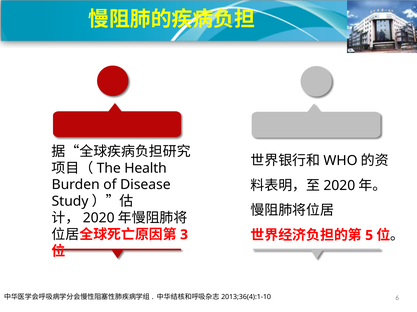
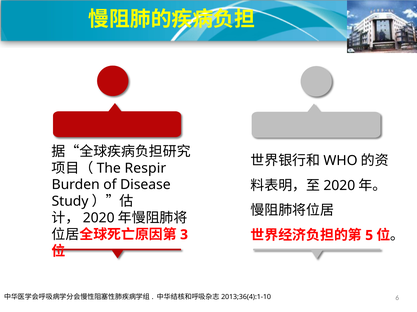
Health: Health -> Respir
